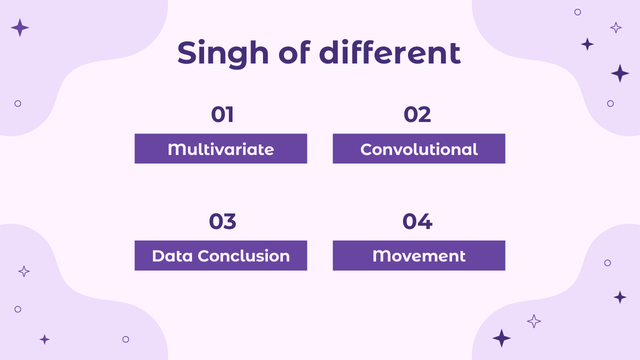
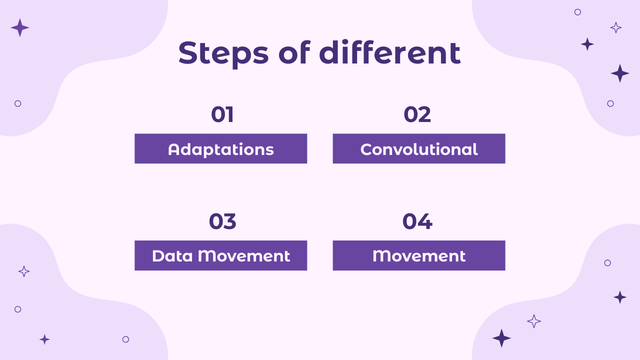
Singh: Singh -> Steps
Multivariate: Multivariate -> Adaptations
Data Conclusion: Conclusion -> Movement
